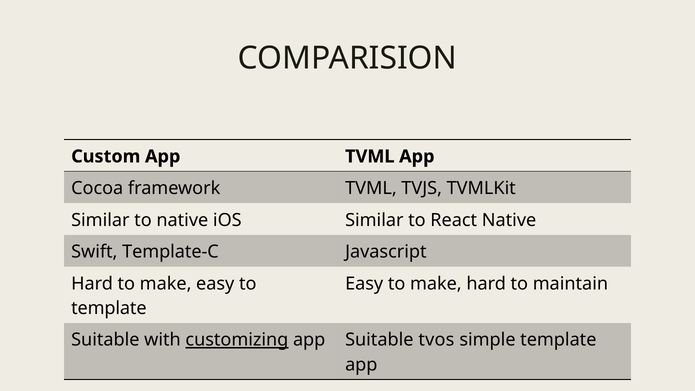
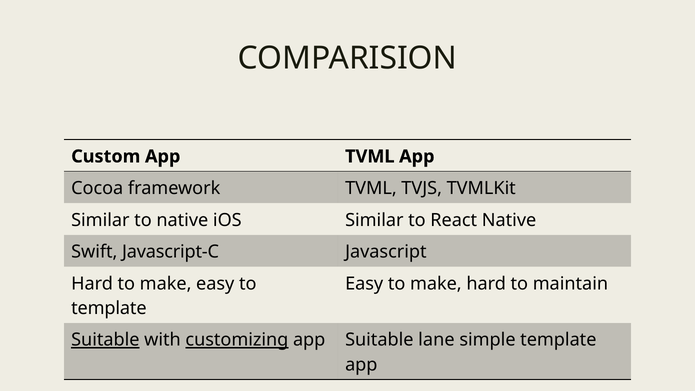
Template-C: Template-C -> Javascript-C
Suitable at (105, 340) underline: none -> present
tvos: tvos -> lane
